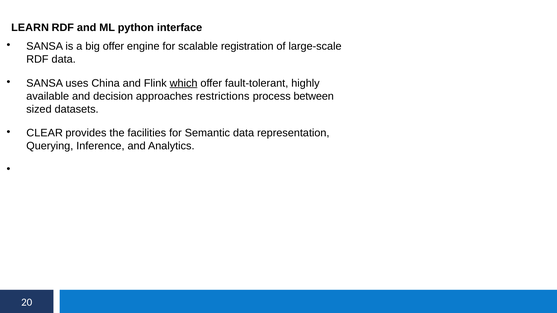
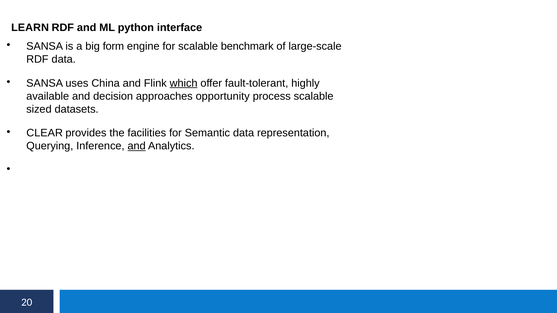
big offer: offer -> form
registration: registration -> benchmark
restrictions: restrictions -> opportunity
process between: between -> scalable
and at (137, 146) underline: none -> present
